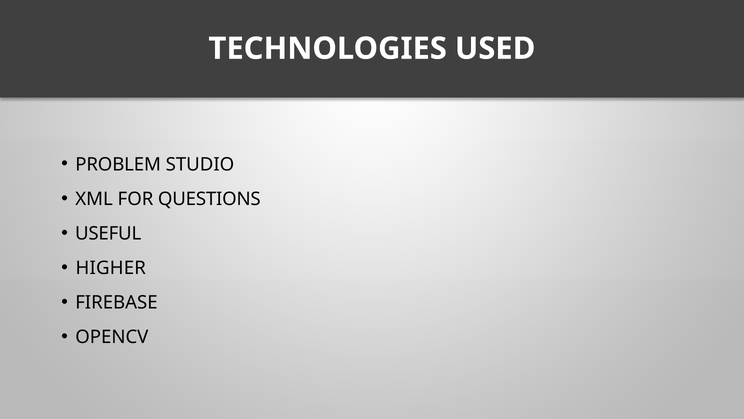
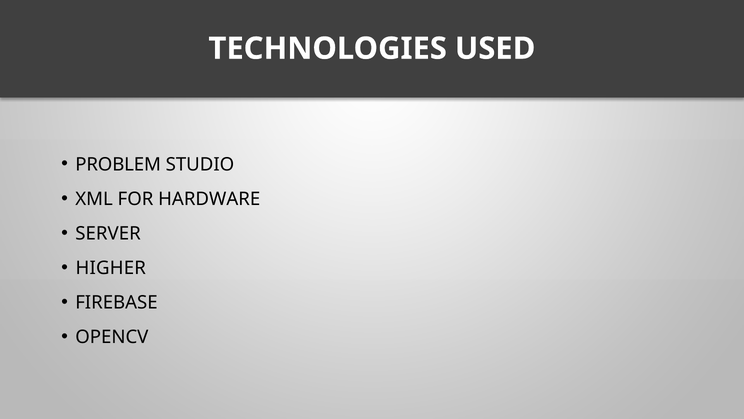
QUESTIONS: QUESTIONS -> HARDWARE
USEFUL: USEFUL -> SERVER
